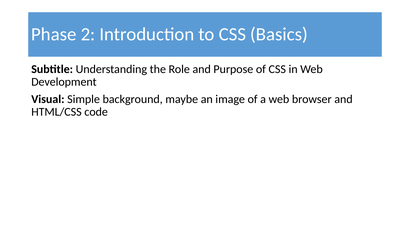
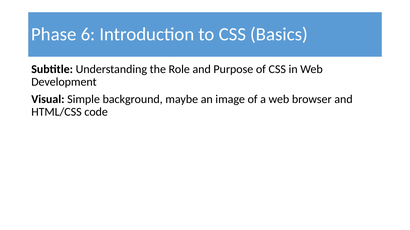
2: 2 -> 6
